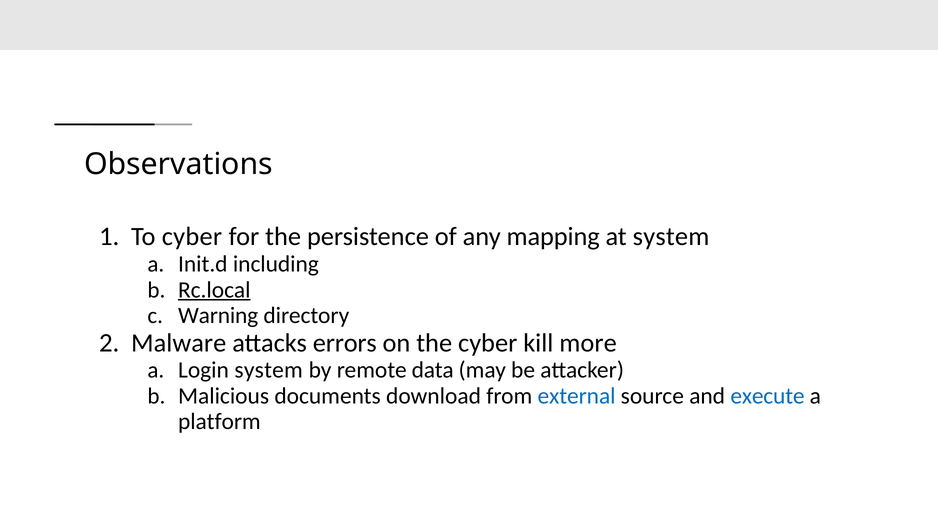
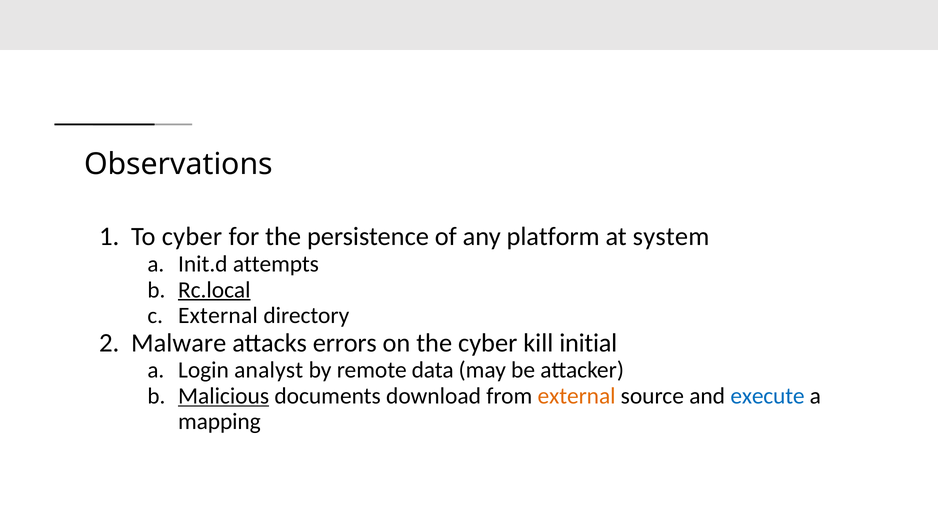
mapping: mapping -> platform
including: including -> attempts
Warning at (218, 316): Warning -> External
more: more -> initial
Login system: system -> analyst
Malicious underline: none -> present
external at (577, 396) colour: blue -> orange
platform: platform -> mapping
